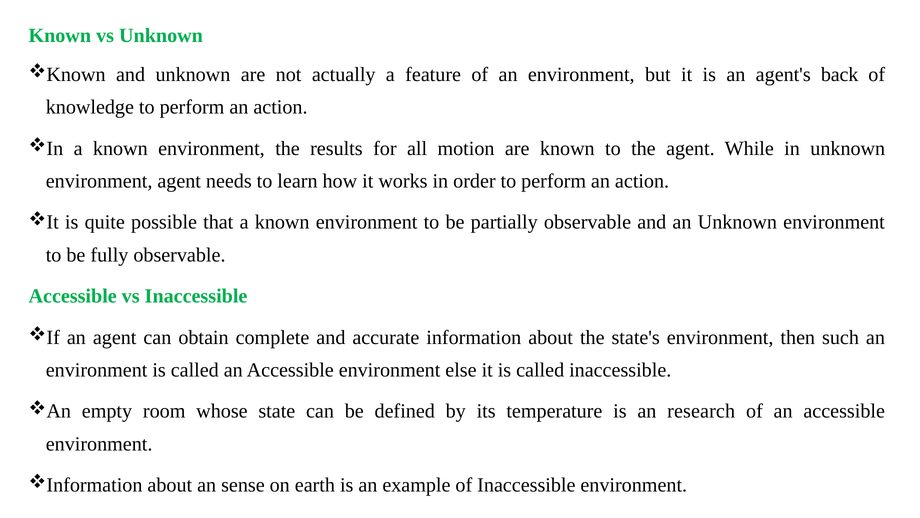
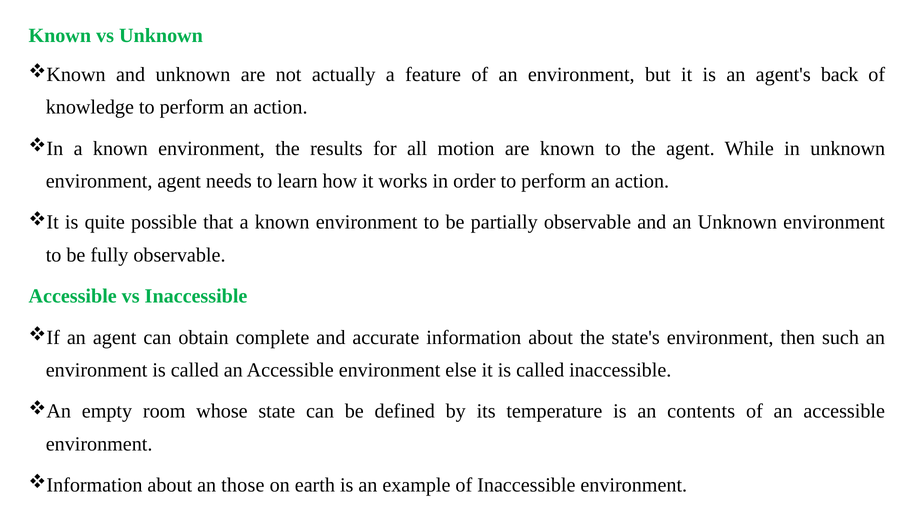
research: research -> contents
sense: sense -> those
